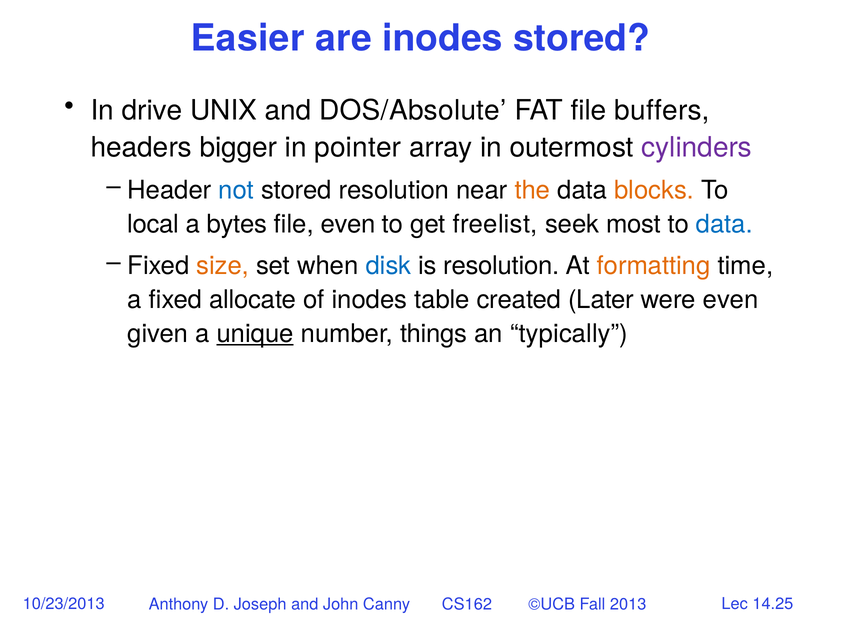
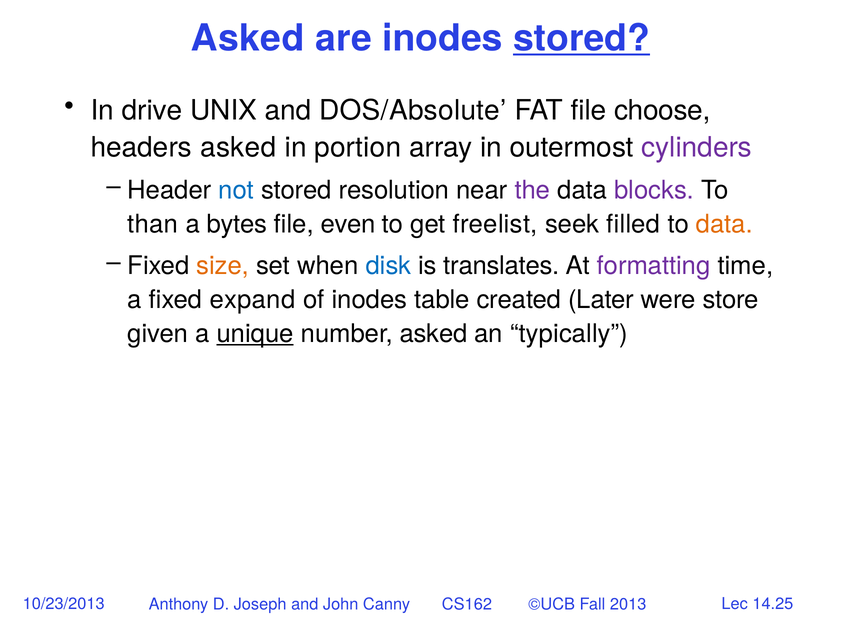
Easier at (248, 38): Easier -> Asked
stored at (582, 38) underline: none -> present
buffers: buffers -> choose
headers bigger: bigger -> asked
pointer: pointer -> portion
the colour: orange -> purple
blocks colour: orange -> purple
local: local -> than
most: most -> filled
data at (724, 224) colour: blue -> orange
is resolution: resolution -> translates
formatting colour: orange -> purple
allocate: allocate -> expand
were even: even -> store
number things: things -> asked
